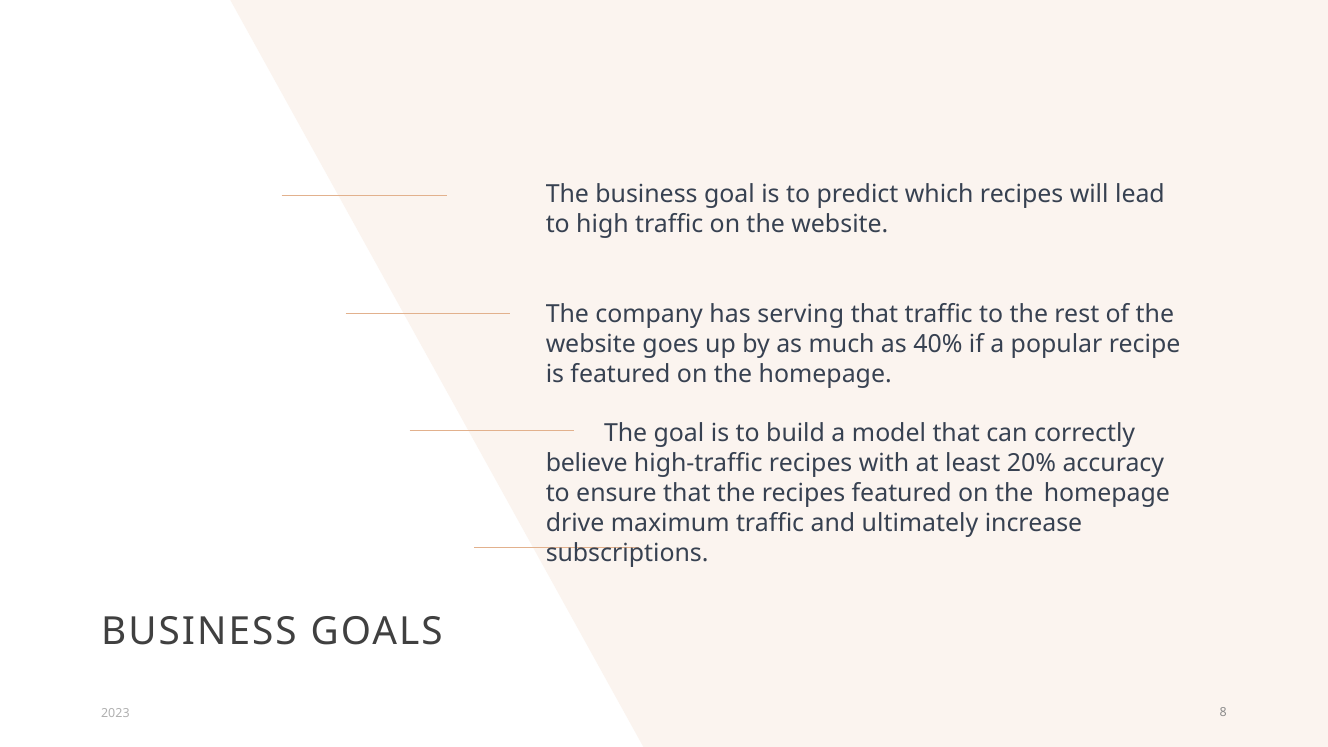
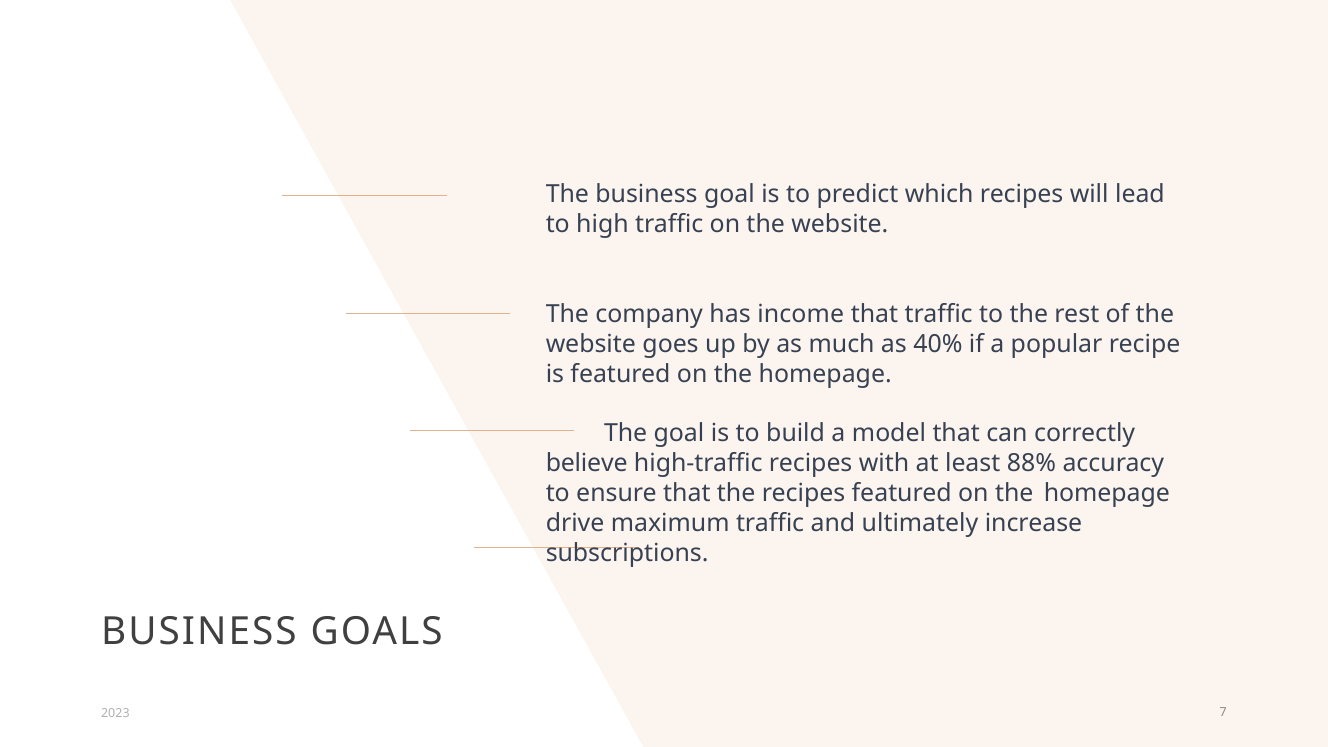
serving: serving -> income
20%: 20% -> 88%
8: 8 -> 7
